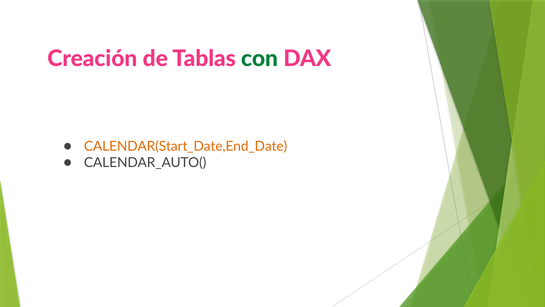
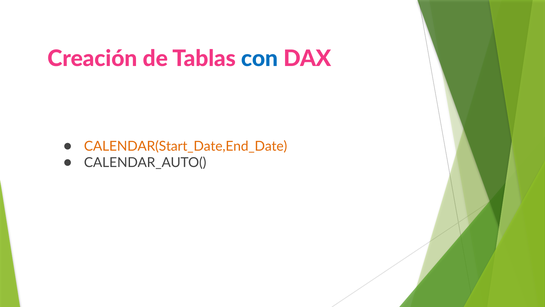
con colour: green -> blue
